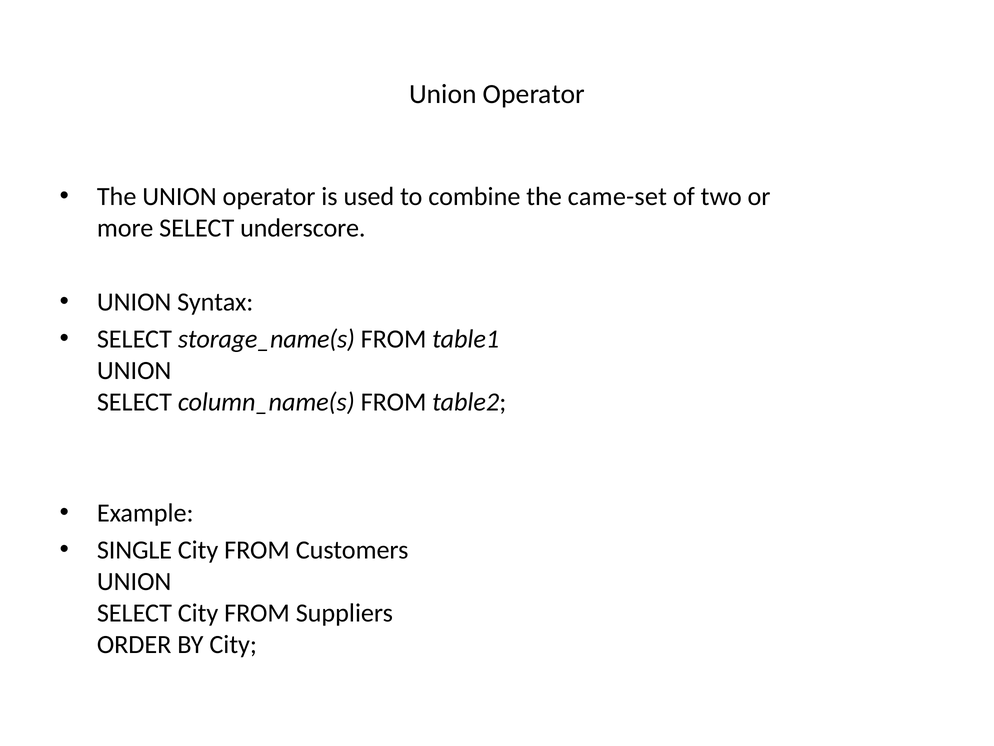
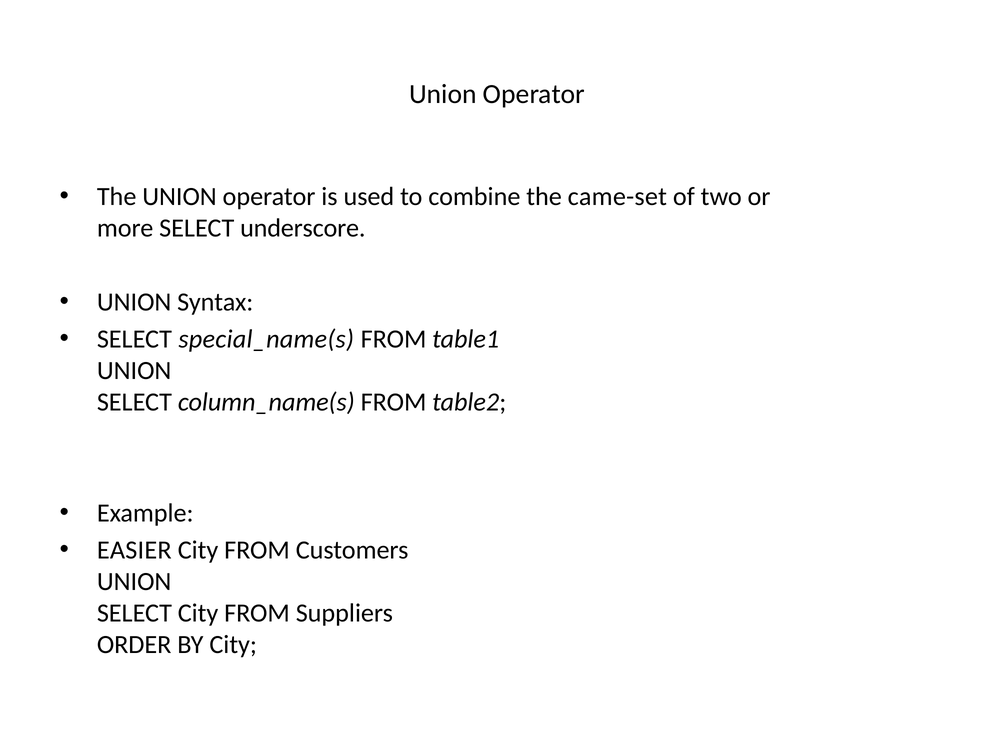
storage_name(s: storage_name(s -> special_name(s
SINGLE: SINGLE -> EASIER
